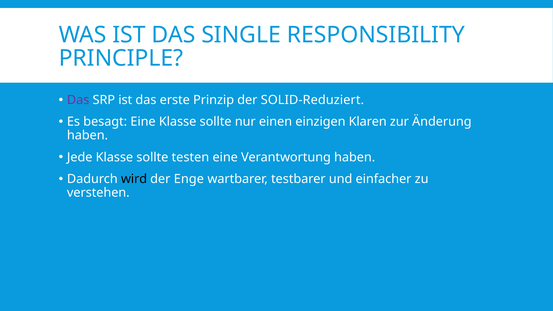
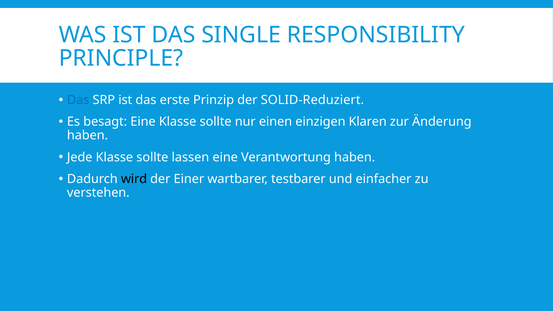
Das at (78, 100) colour: purple -> blue
testen: testen -> lassen
Enge: Enge -> Einer
